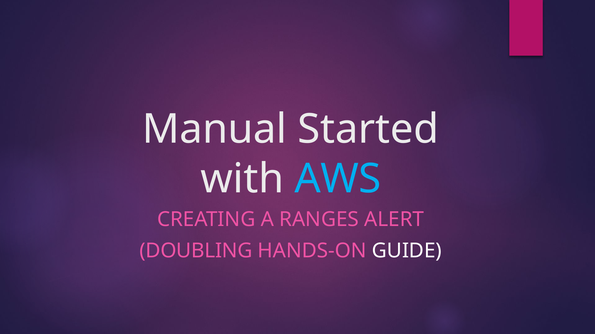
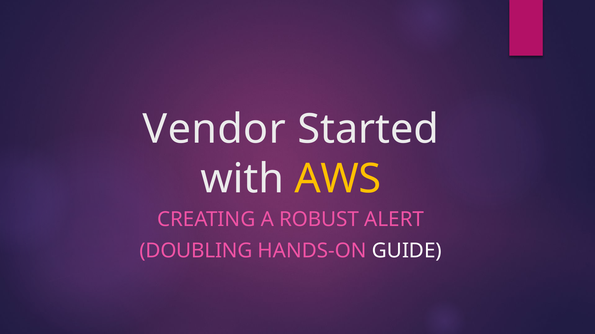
Manual: Manual -> Vendor
AWS colour: light blue -> yellow
RANGES: RANGES -> ROBUST
